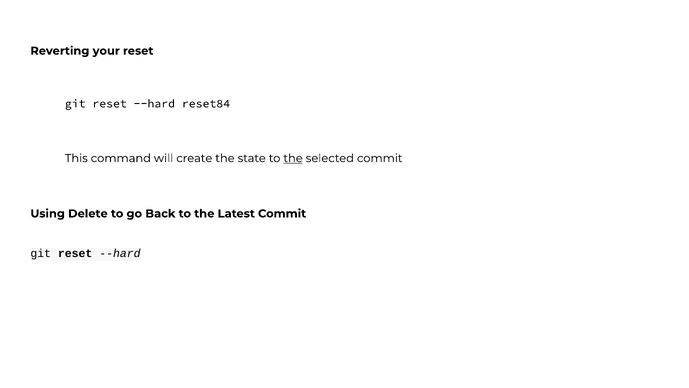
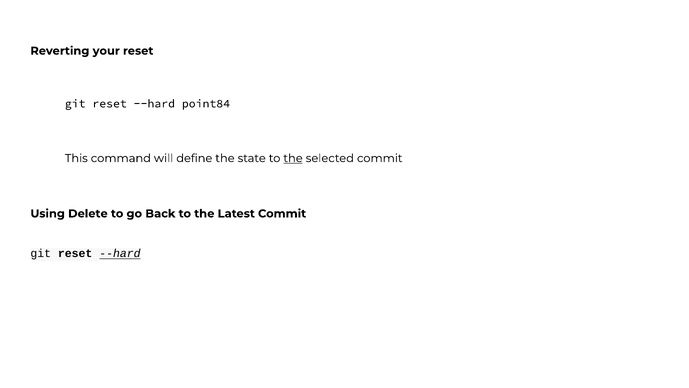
reset84: reset84 -> point84
create: create -> define
--hard at (120, 253) underline: none -> present
